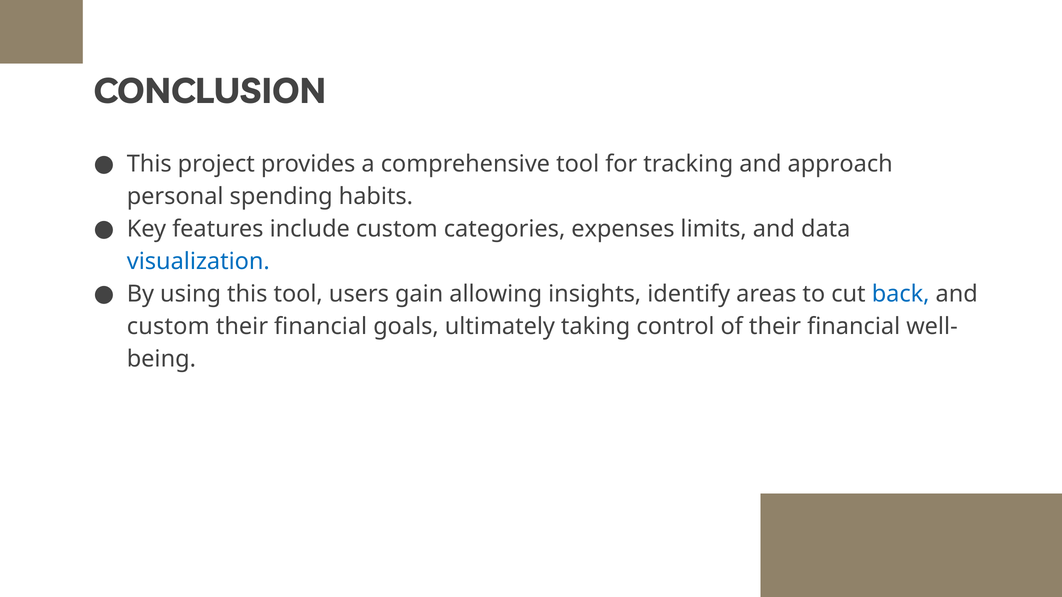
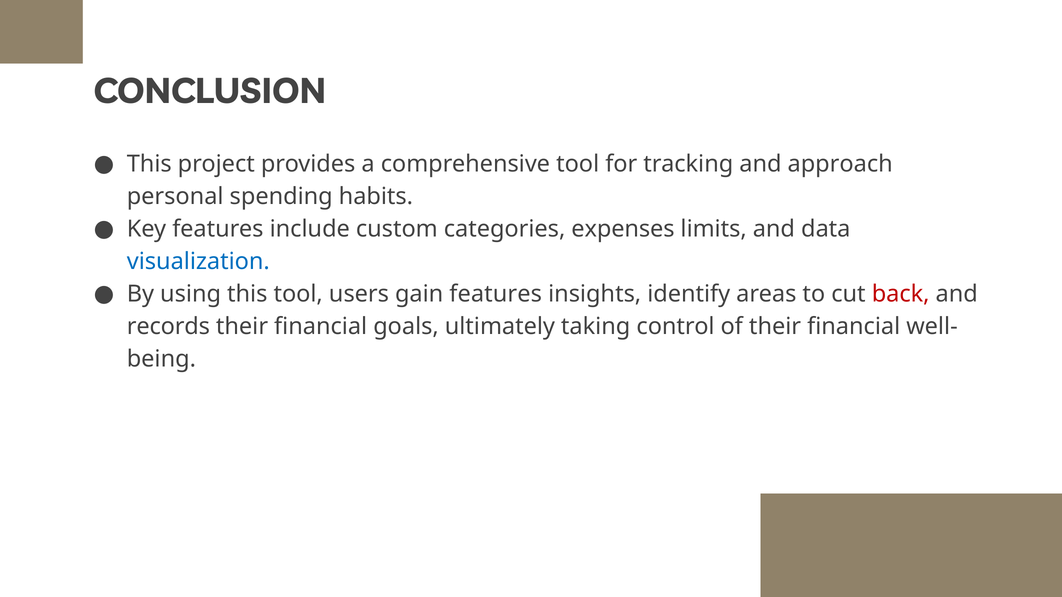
gain allowing: allowing -> features
back colour: blue -> red
custom at (168, 327): custom -> records
